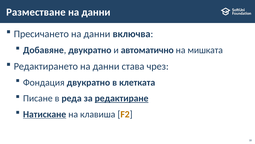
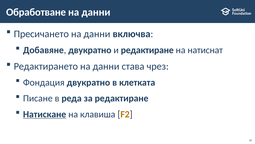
Разместване: Разместване -> Обработване
и автоматично: автоматично -> редактиране
мишката: мишката -> натиснат
редактиране at (122, 98) underline: present -> none
